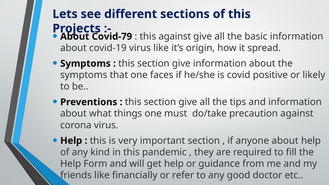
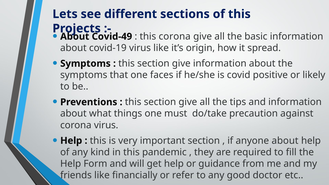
Covid-79: Covid-79 -> Covid-49
this against: against -> corona
